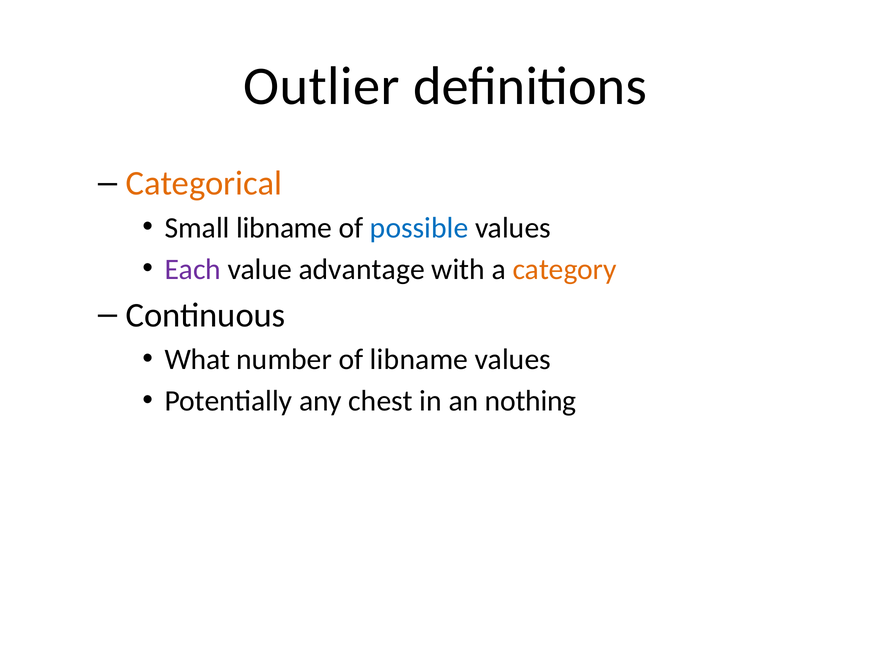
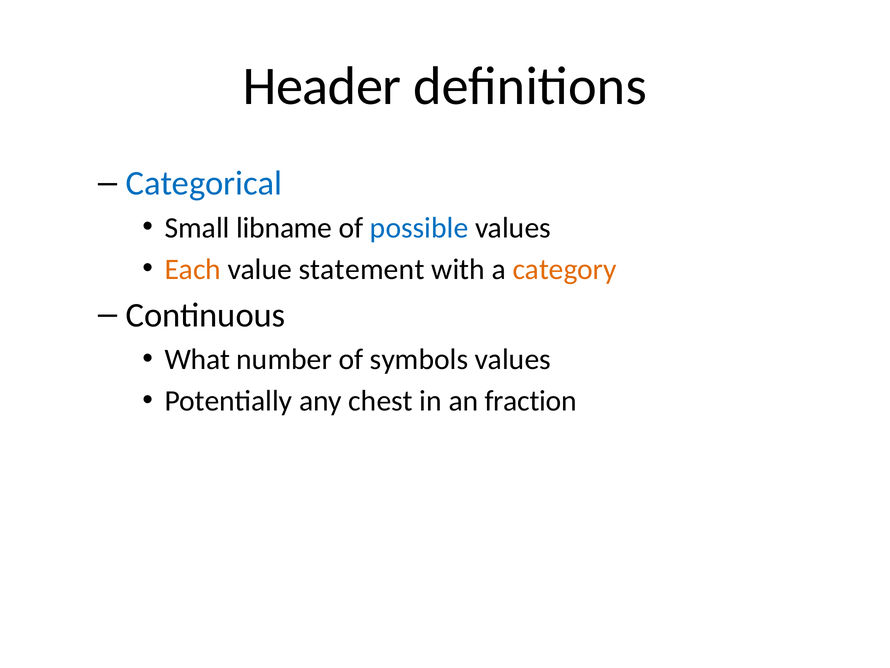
Outlier: Outlier -> Header
Categorical colour: orange -> blue
Each colour: purple -> orange
advantage: advantage -> statement
of libname: libname -> symbols
nothing: nothing -> fraction
